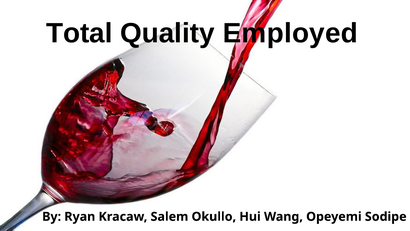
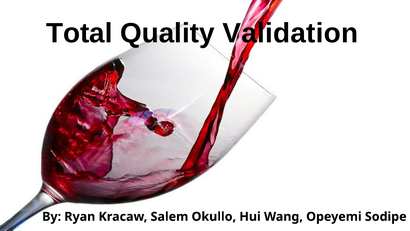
Employed: Employed -> Validation
